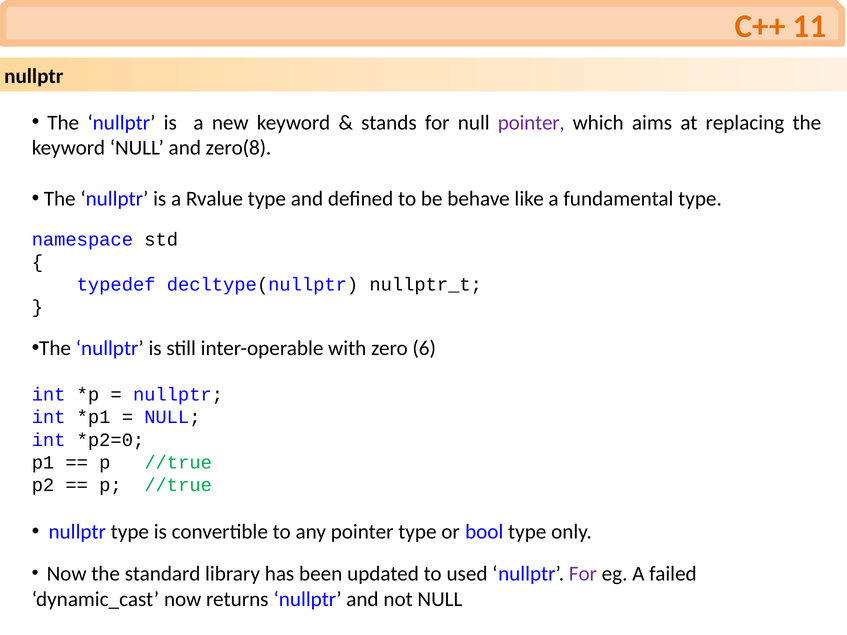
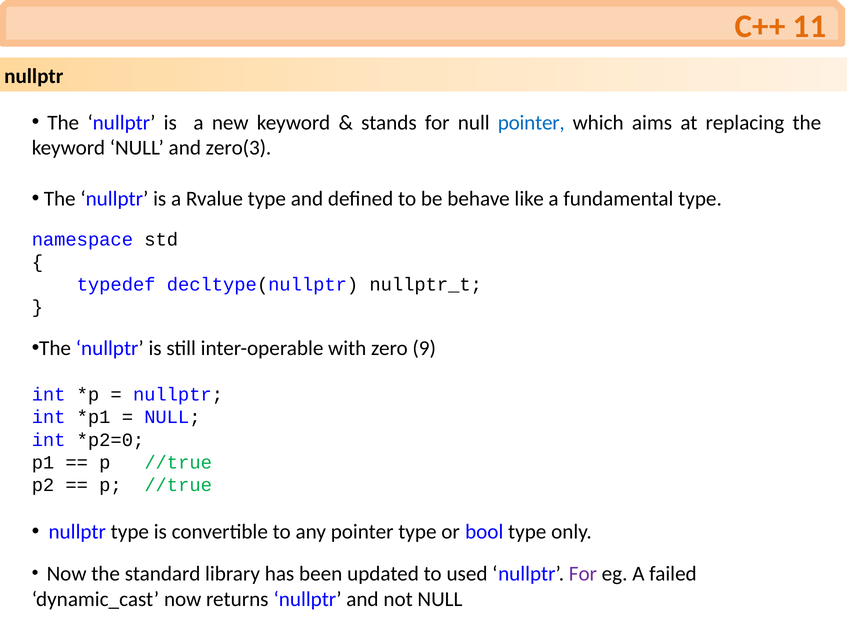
pointer at (531, 123) colour: purple -> blue
zero(8: zero(8 -> zero(3
6: 6 -> 9
